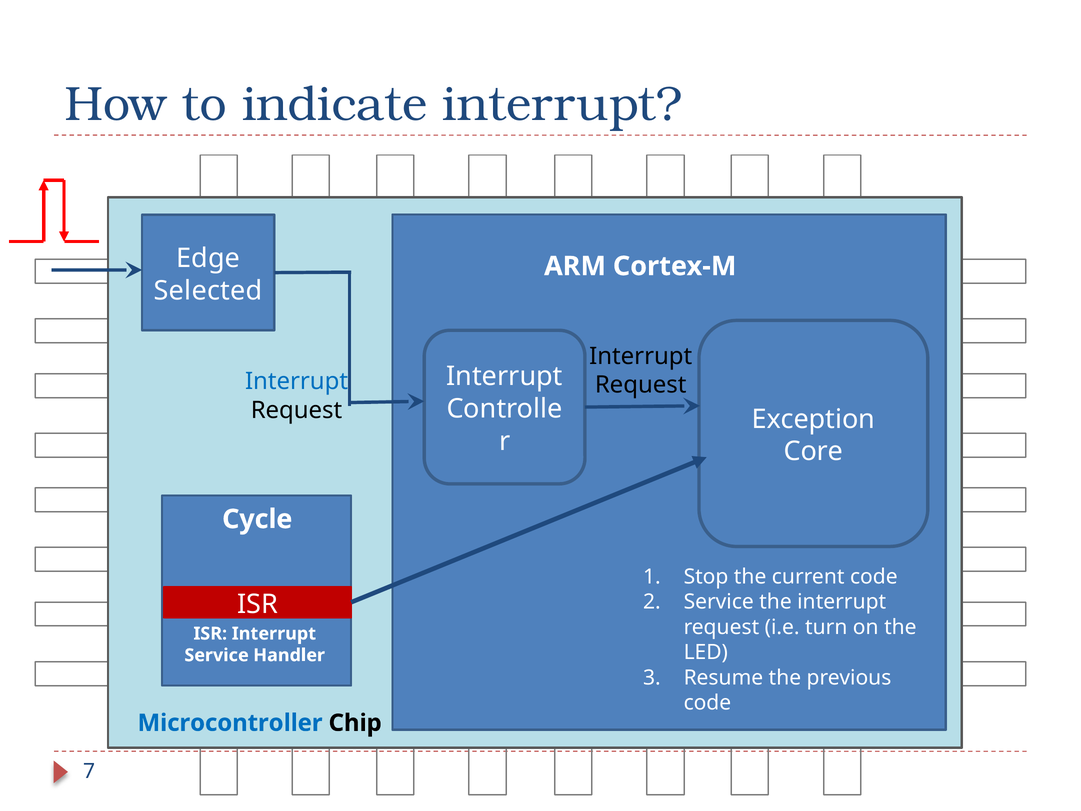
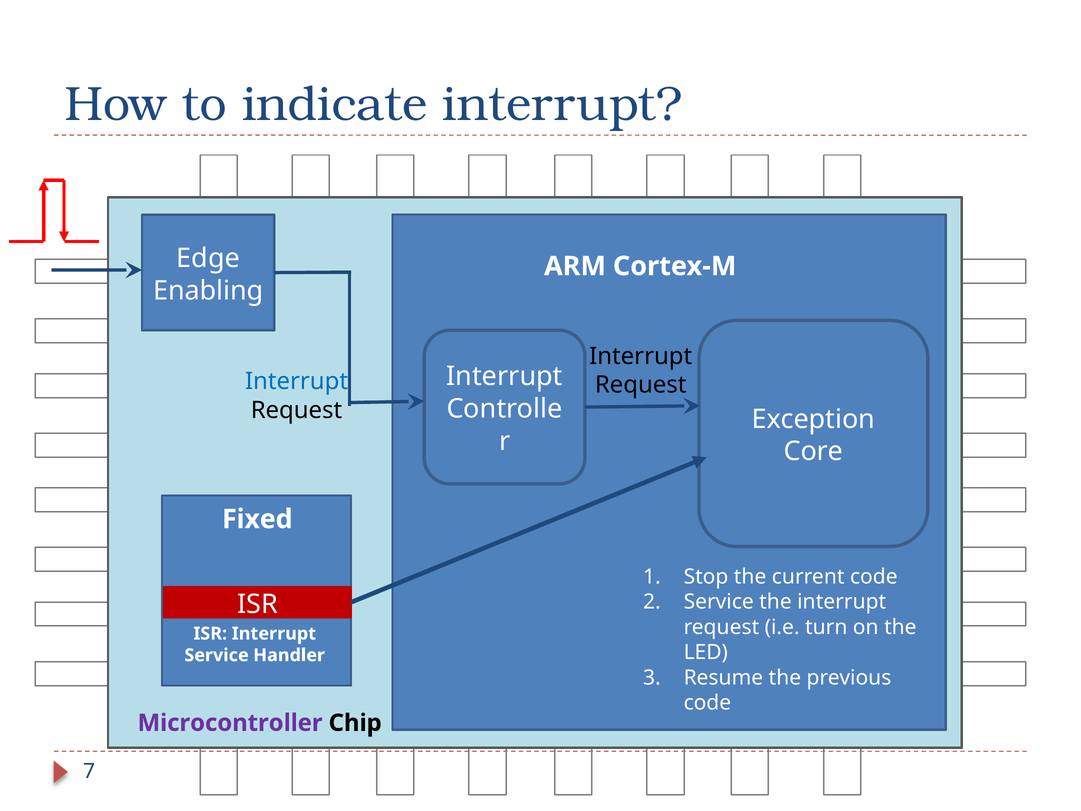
Selected: Selected -> Enabling
Cycle: Cycle -> Fixed
Microcontroller colour: blue -> purple
